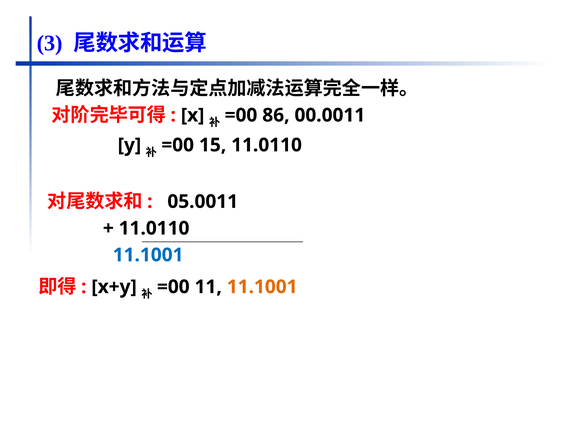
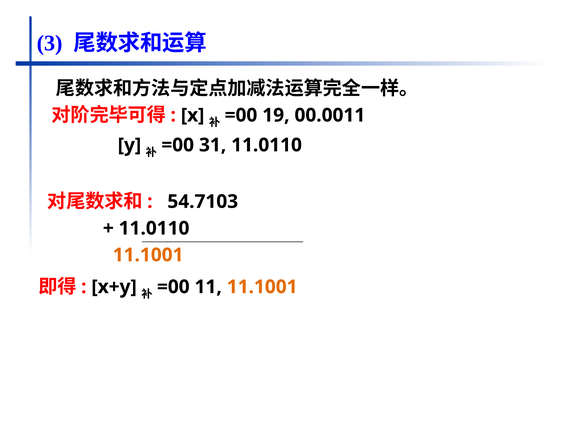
86: 86 -> 19
15: 15 -> 31
05.0011: 05.0011 -> 54.7103
11.1001 at (148, 255) colour: blue -> orange
